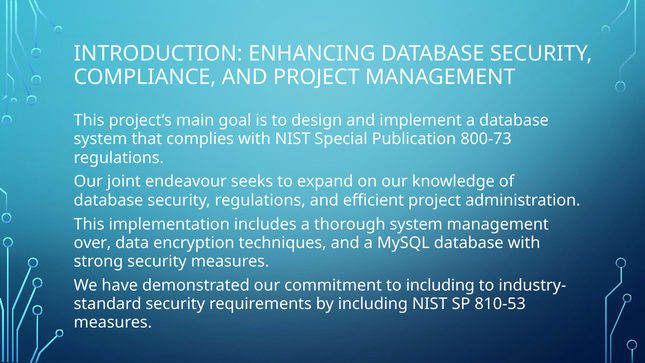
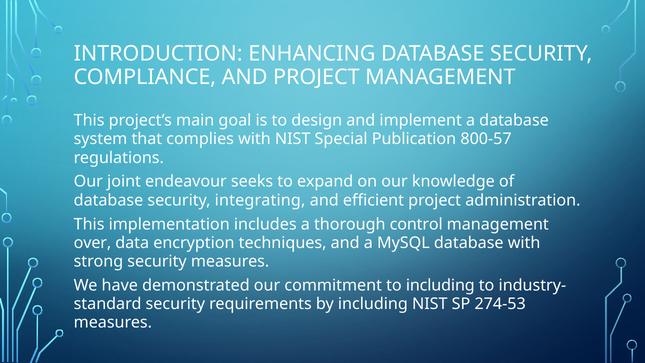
800-73: 800-73 -> 800-57
security regulations: regulations -> integrating
thorough system: system -> control
810-53: 810-53 -> 274-53
